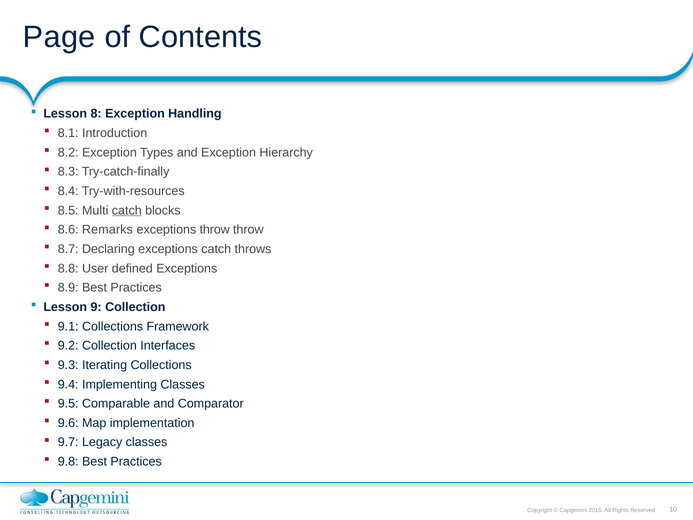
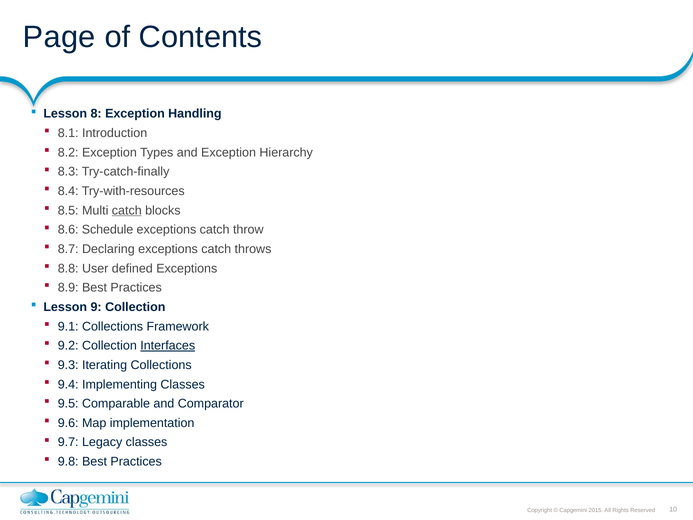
Remarks: Remarks -> Schedule
throw at (215, 230): throw -> catch
Interfaces underline: none -> present
